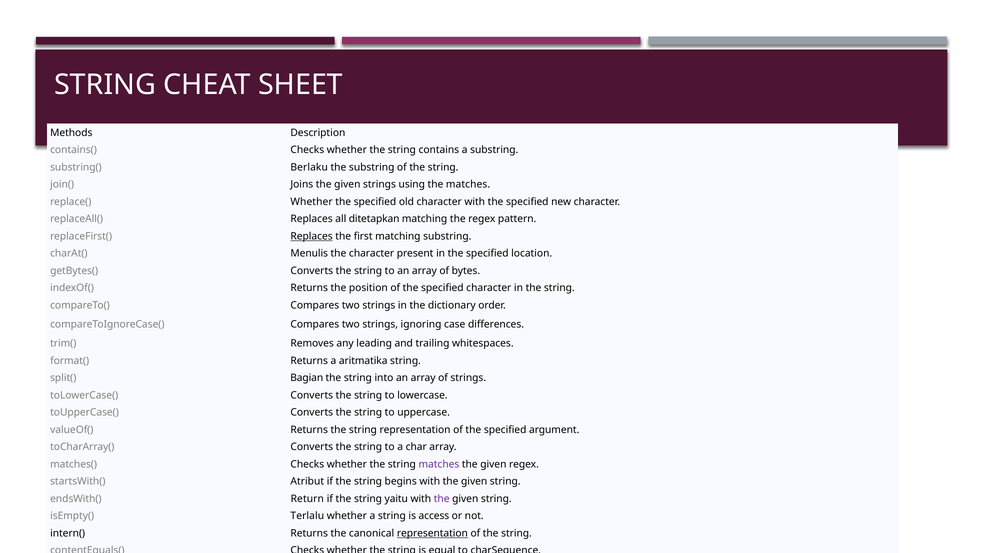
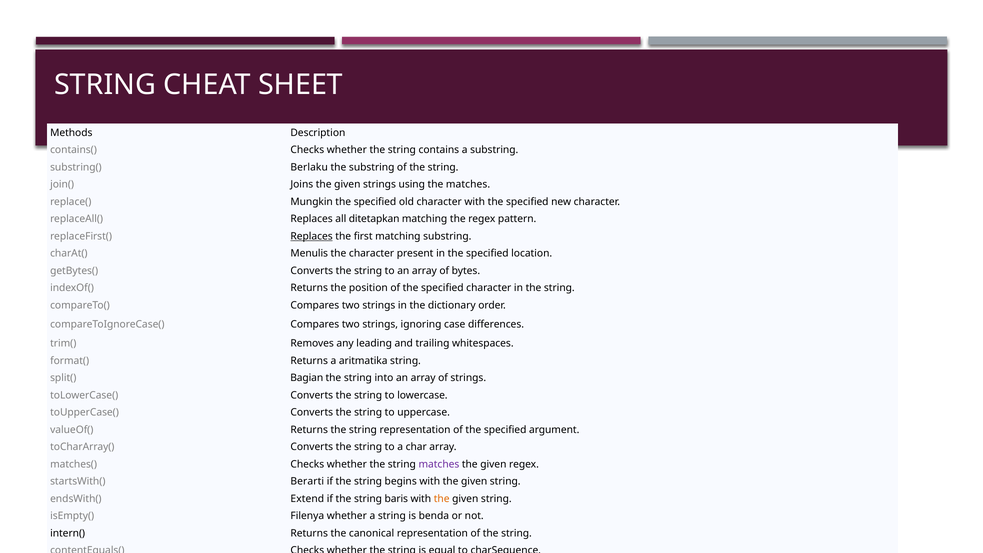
replace( Whether: Whether -> Mungkin
Atribut: Atribut -> Berarti
Return: Return -> Extend
yaitu: yaitu -> baris
the at (442, 499) colour: purple -> orange
Terlalu: Terlalu -> Filenya
access: access -> benda
representation at (432, 533) underline: present -> none
